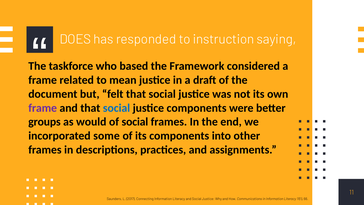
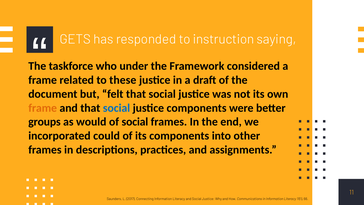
DOES: DOES -> GETS
based: based -> under
mean: mean -> these
frame at (43, 108) colour: purple -> orange
some: some -> could
